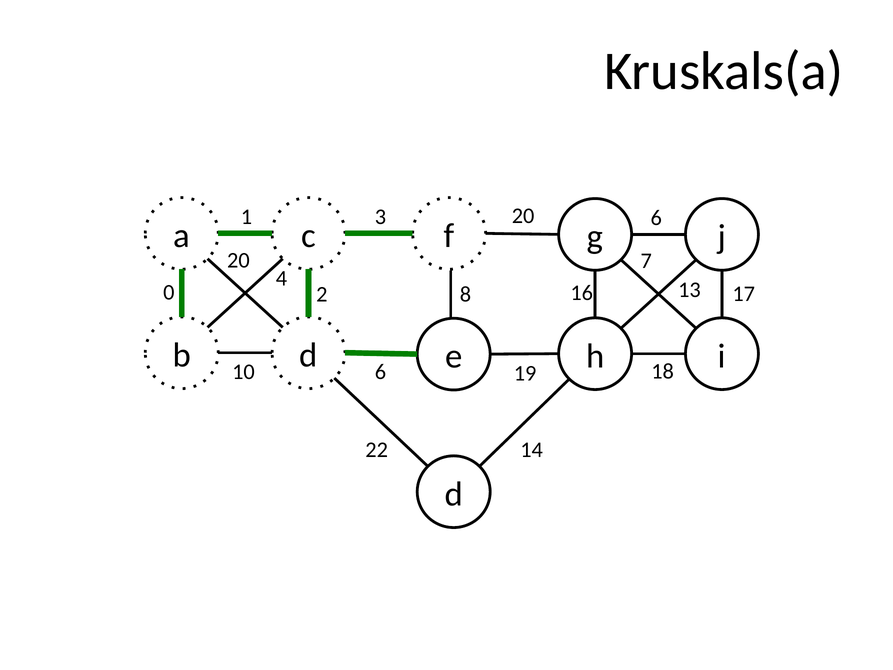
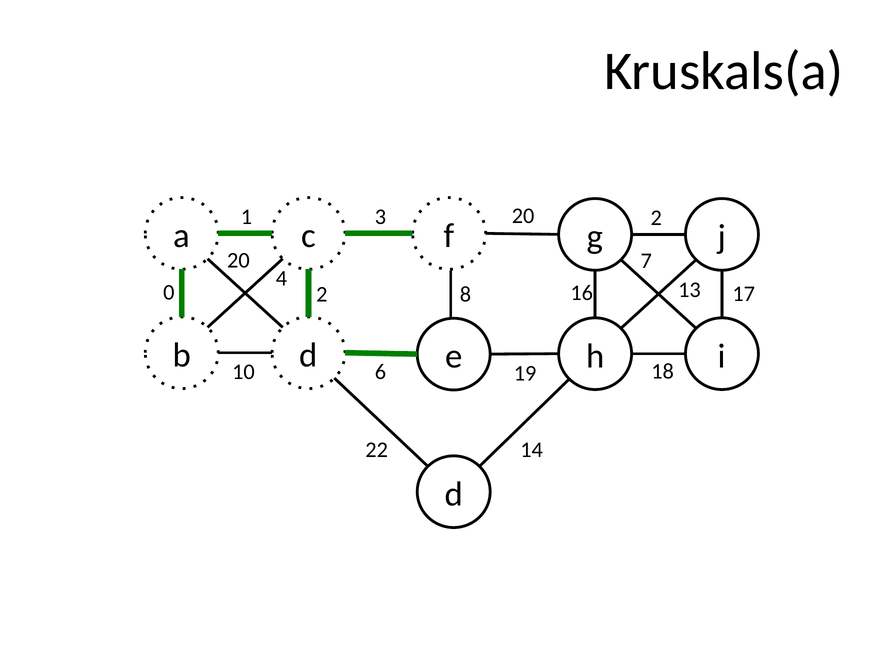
20 6: 6 -> 2
